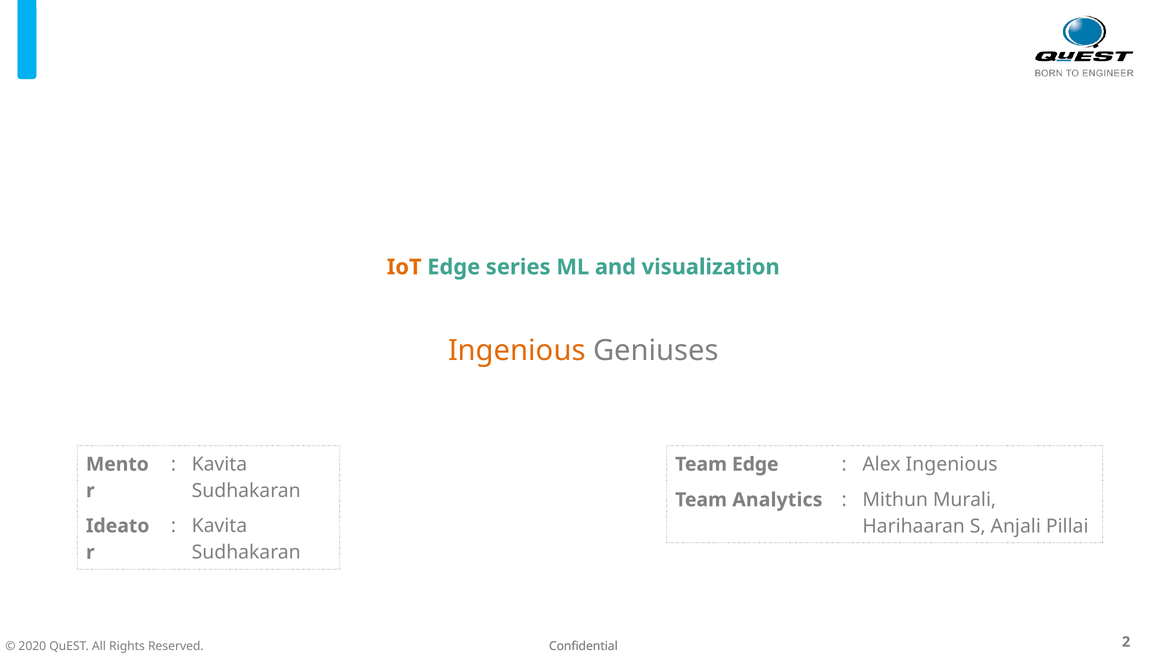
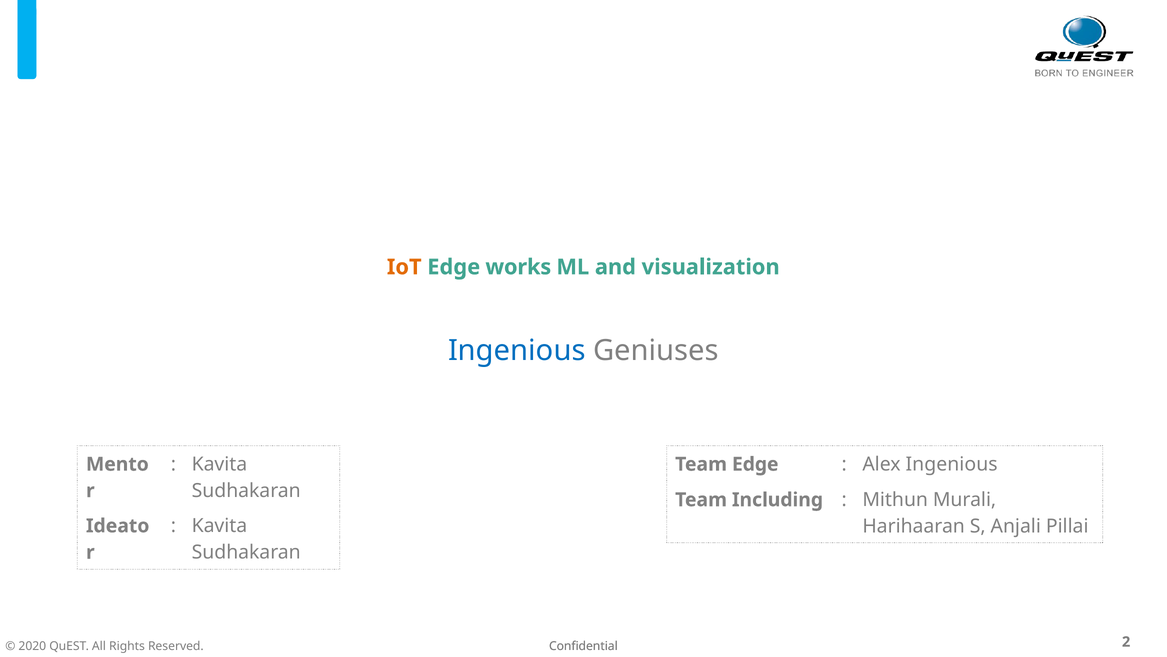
series: series -> works
Ingenious at (517, 350) colour: orange -> blue
Analytics: Analytics -> Including
